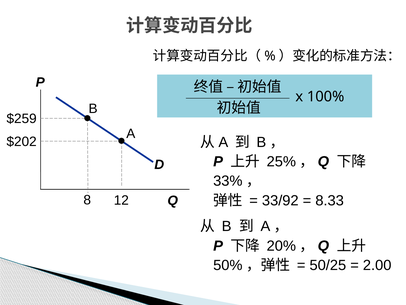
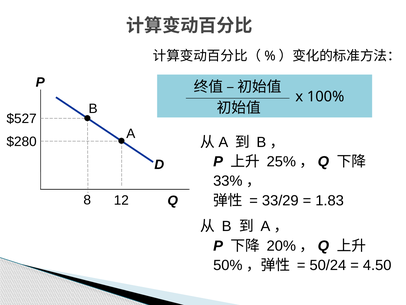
$259: $259 -> $527
$202: $202 -> $280
33/92: 33/92 -> 33/29
8.33: 8.33 -> 1.83
50/25: 50/25 -> 50/24
2.00: 2.00 -> 4.50
